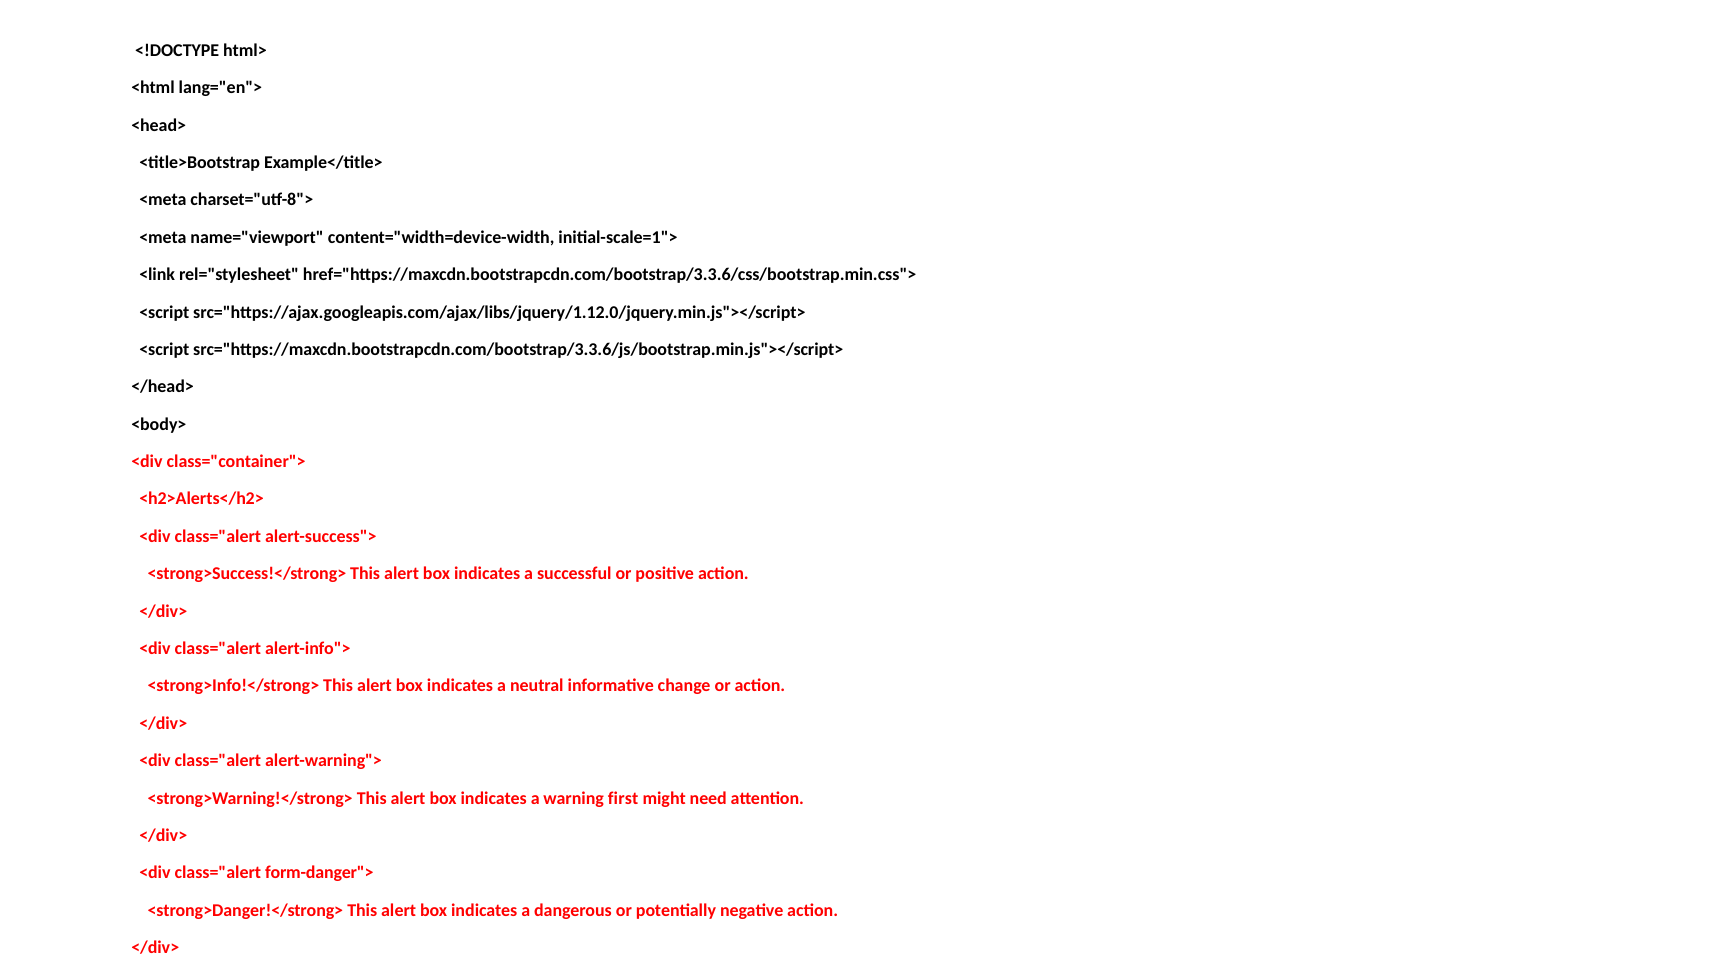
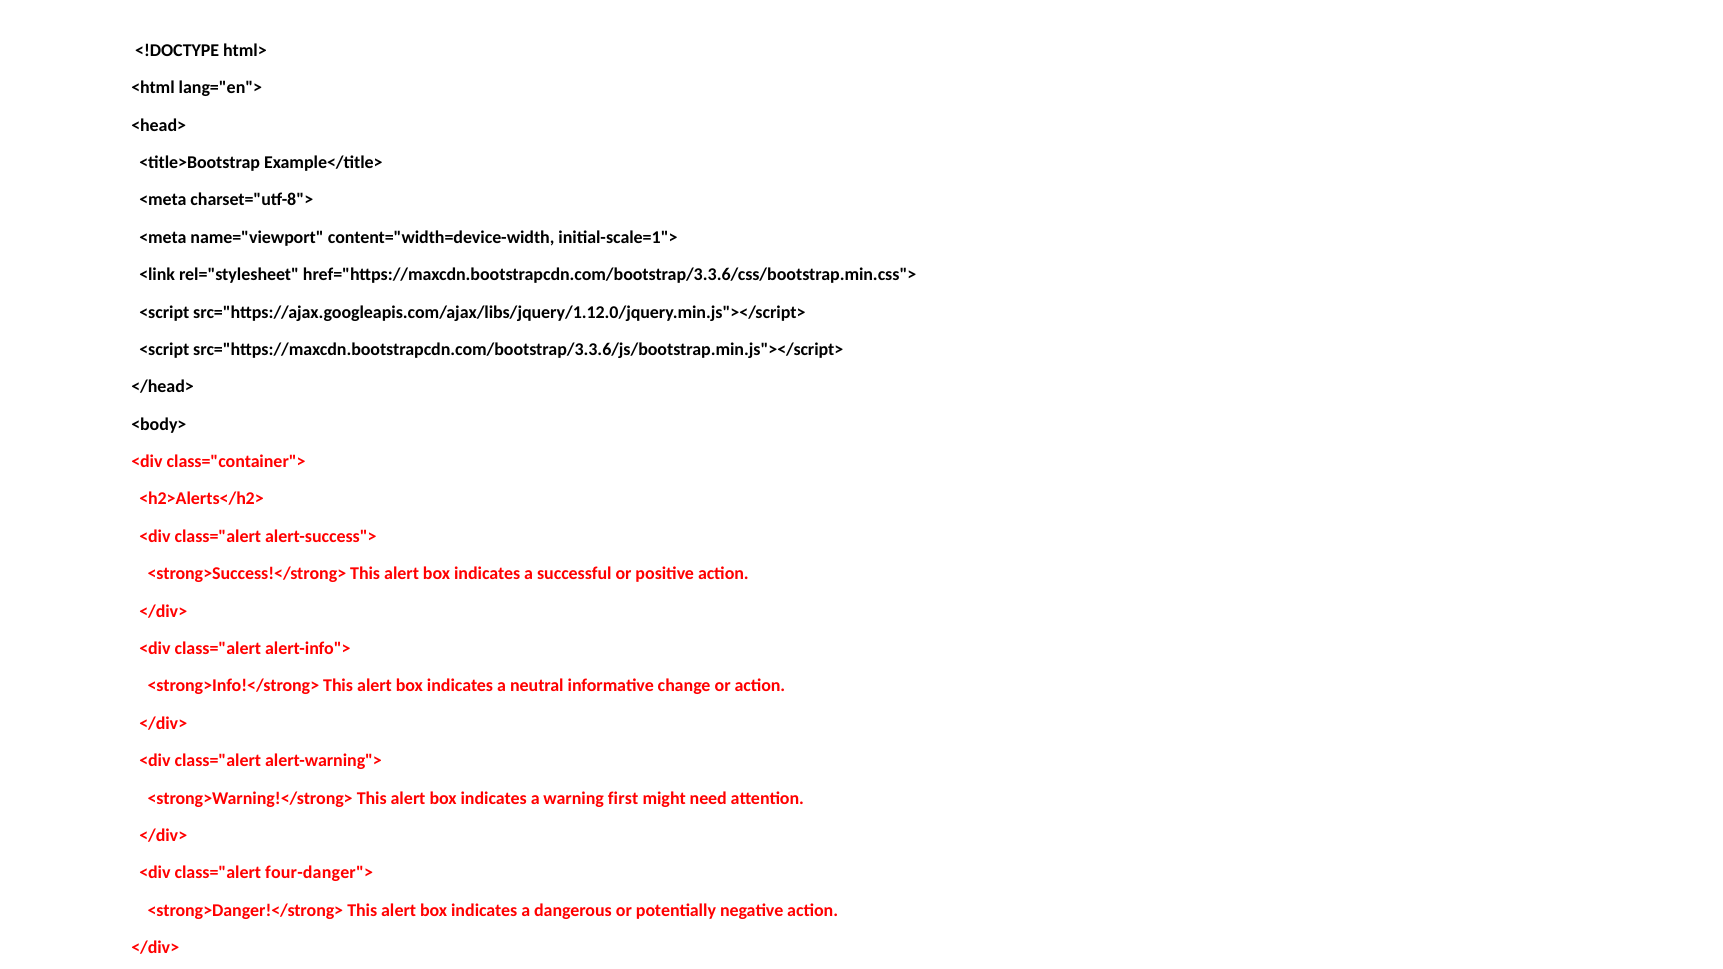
form-danger">: form-danger"> -> four-danger">
